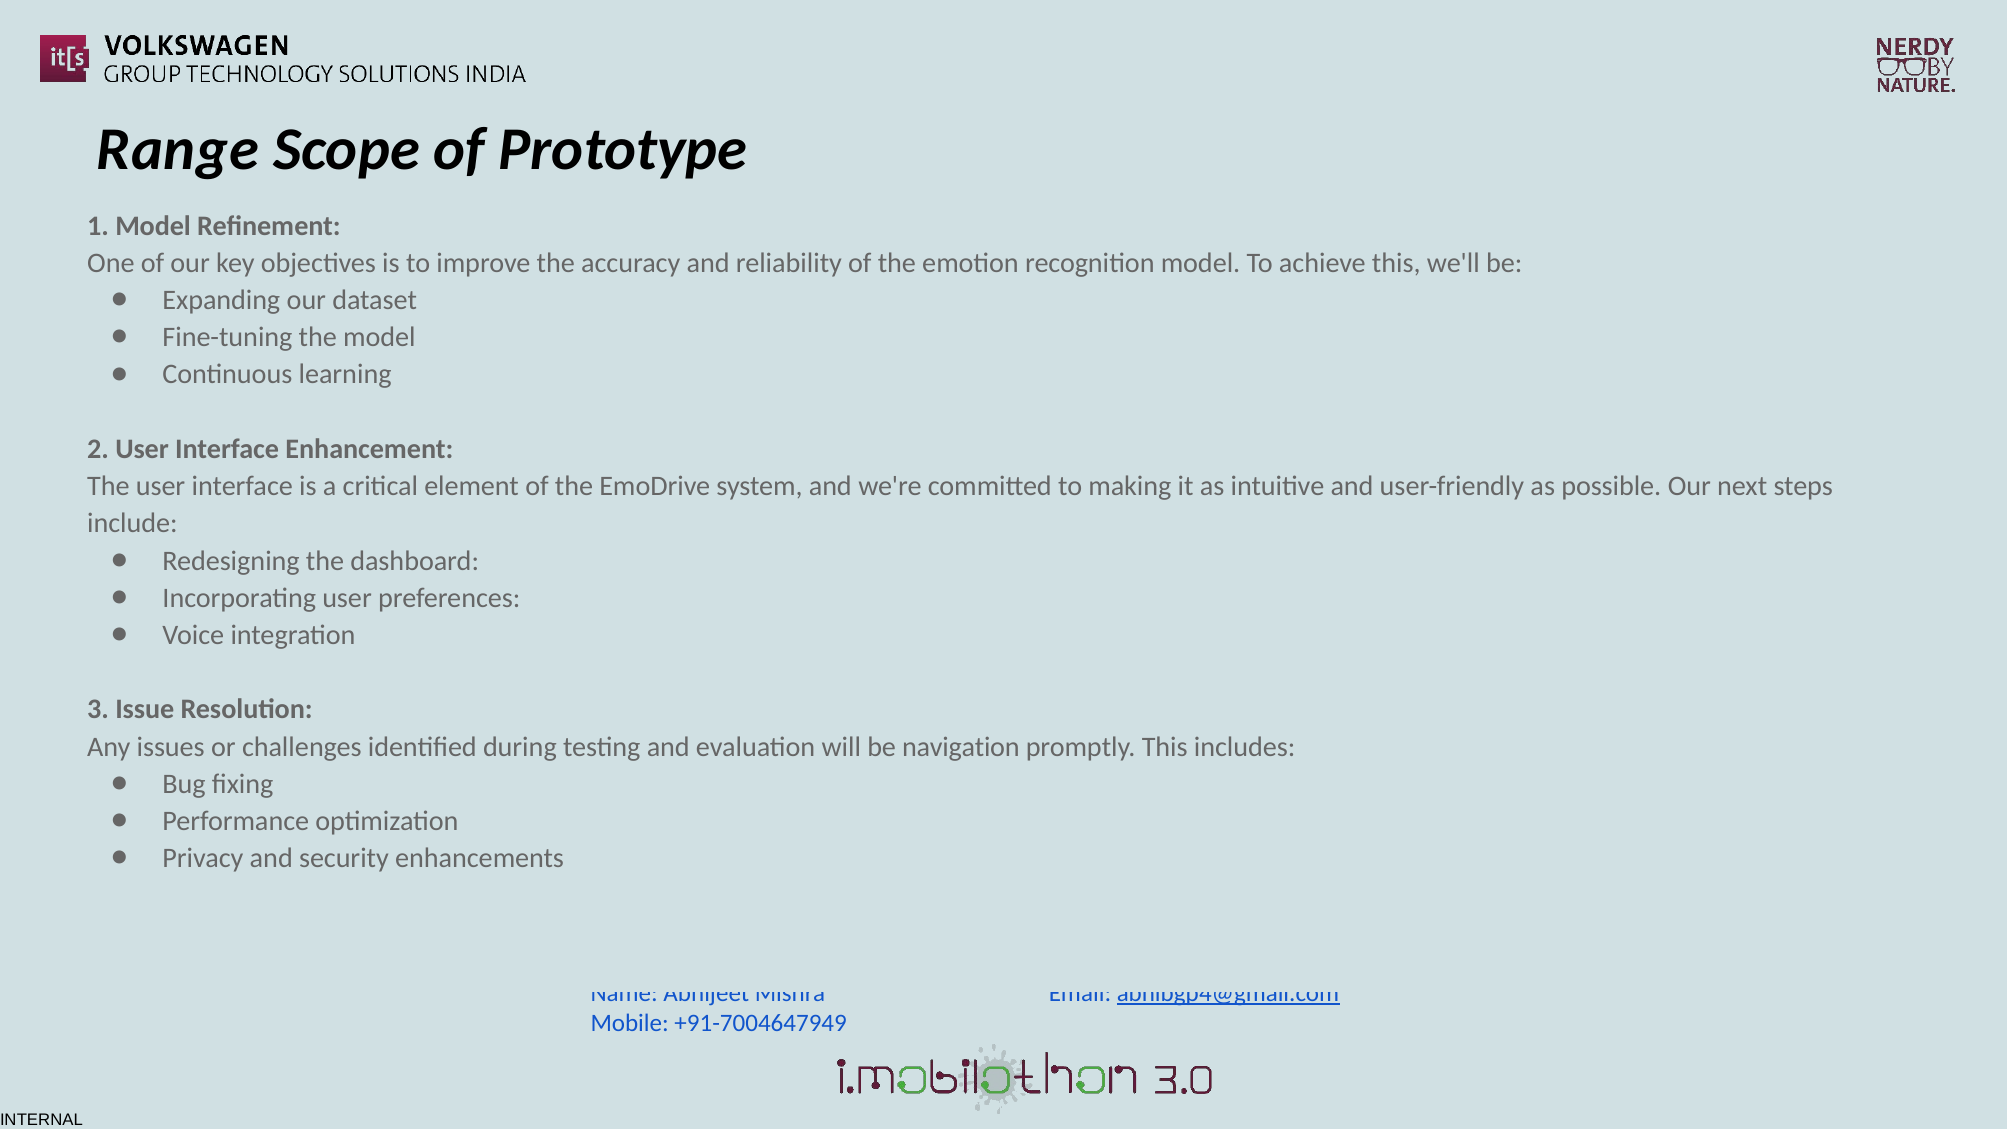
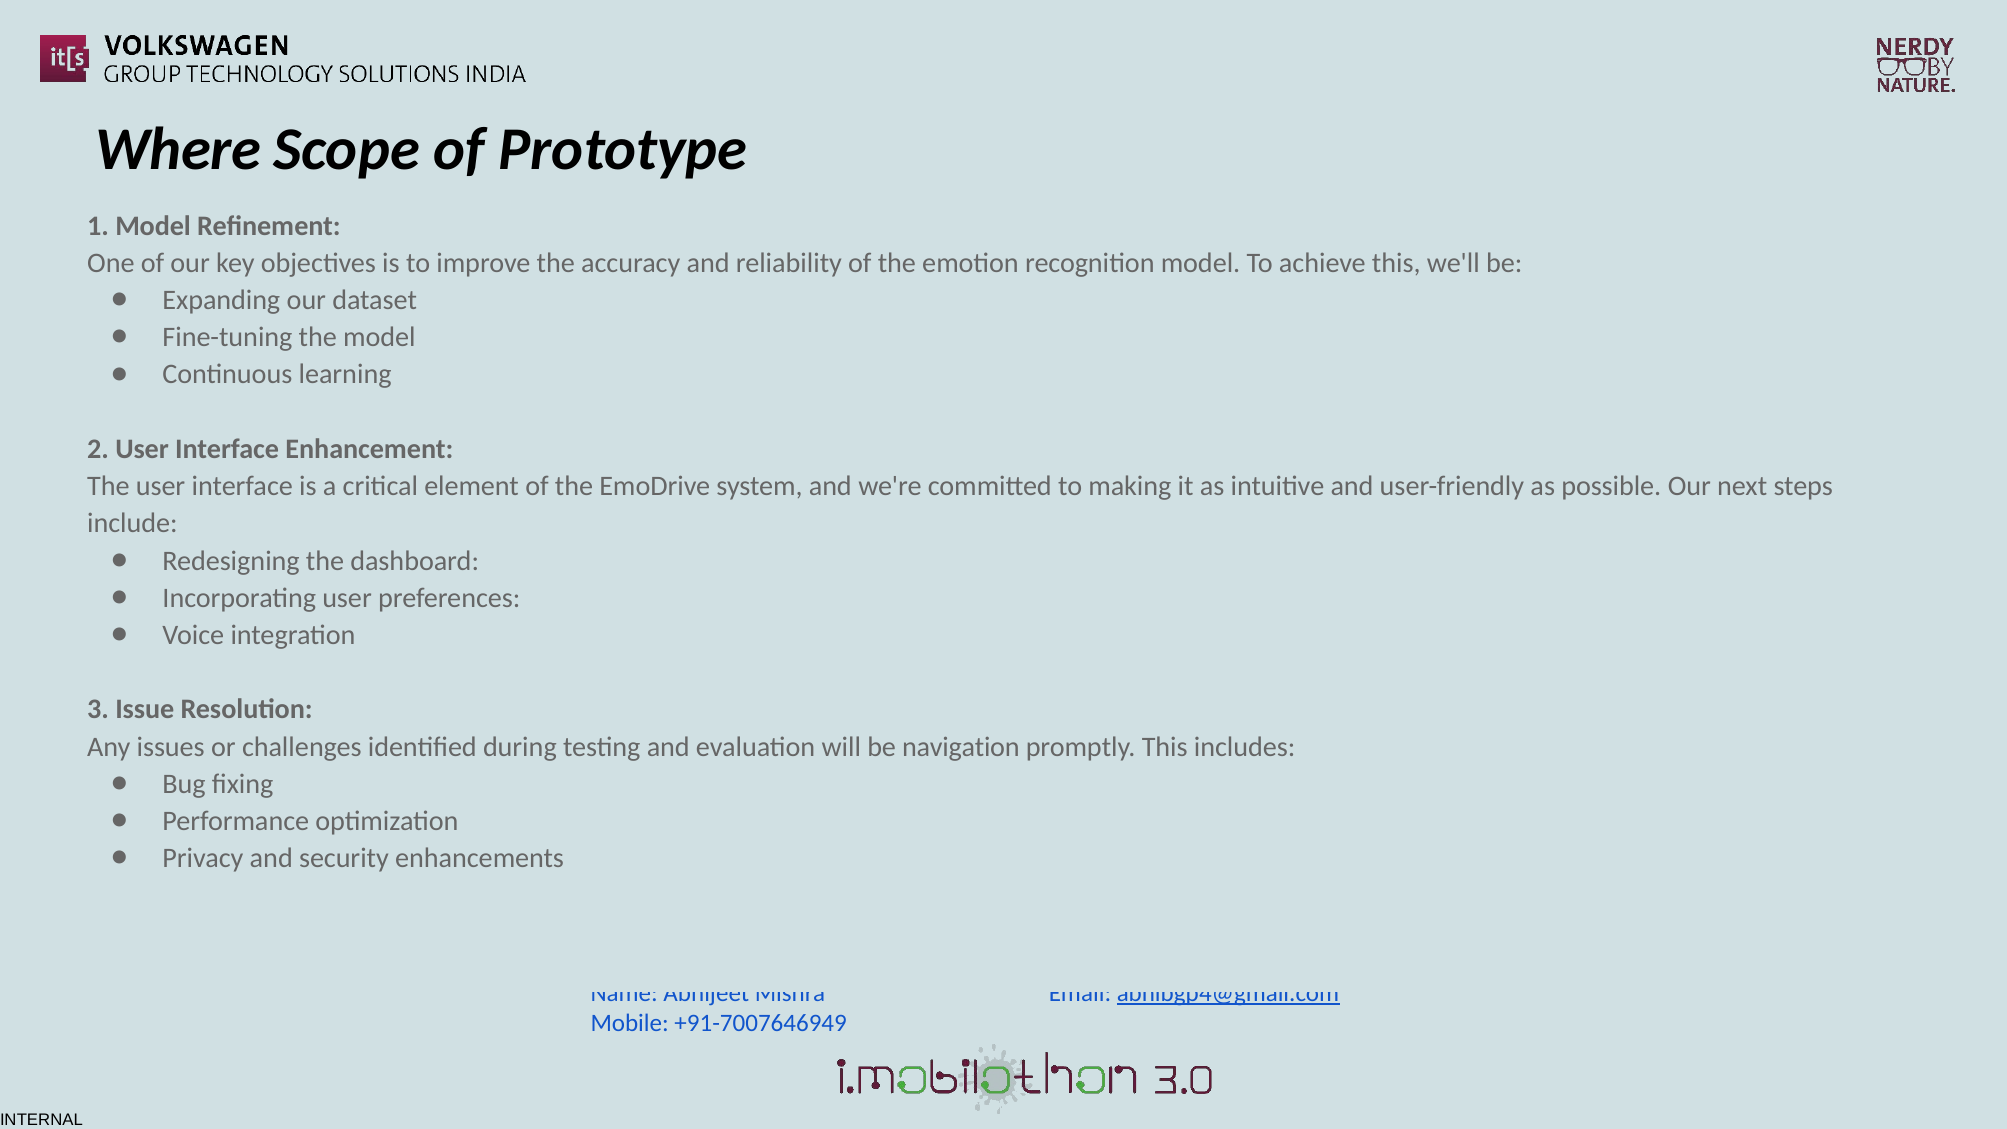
Range: Range -> Where
+91-7004647949: +91-7004647949 -> +91-7007646949
